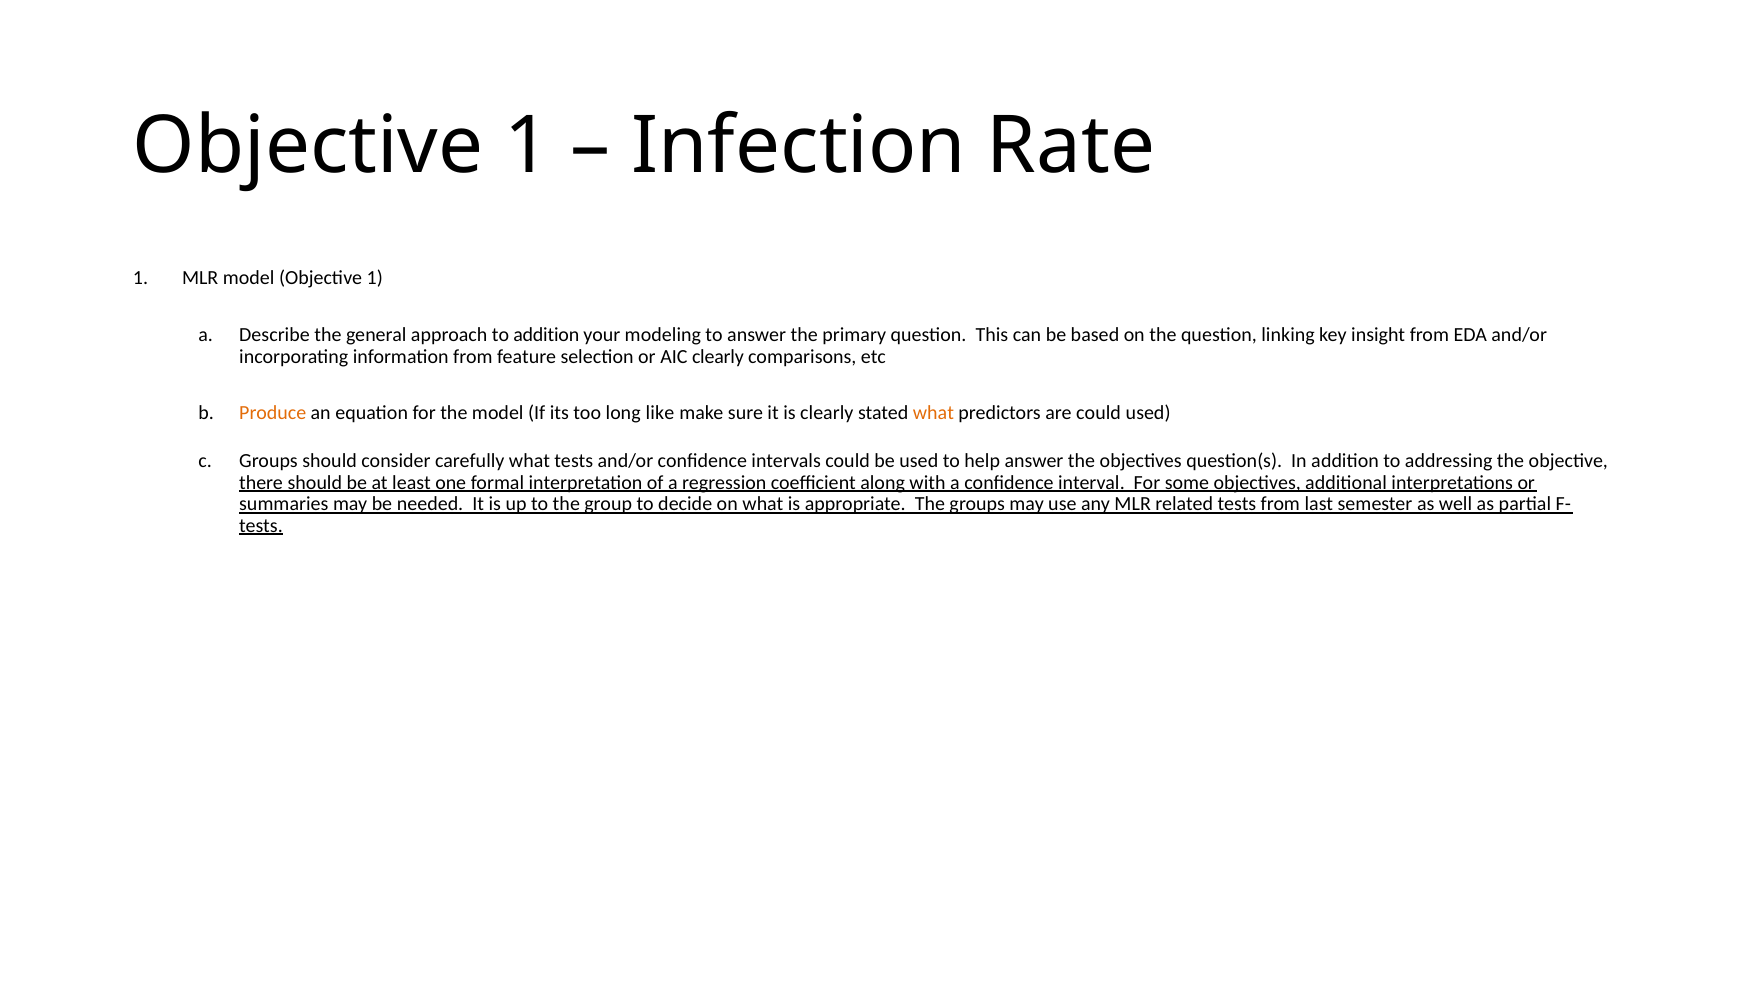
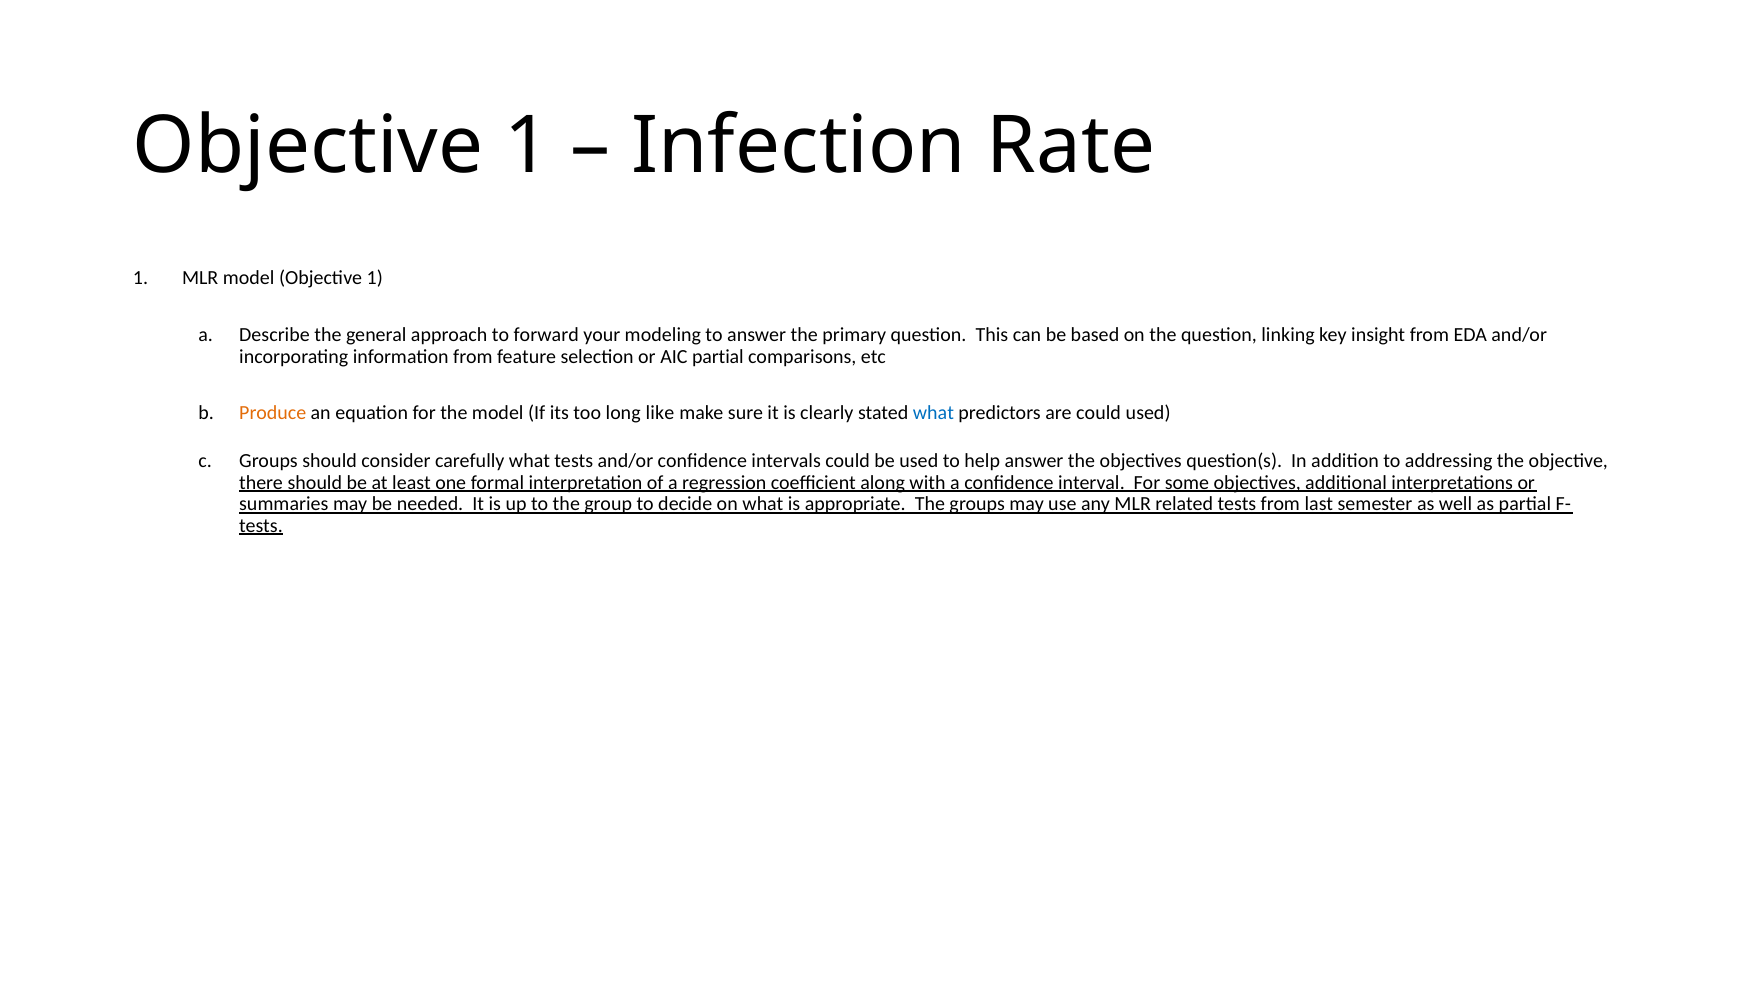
to addition: addition -> forward
AIC clearly: clearly -> partial
what at (933, 413) colour: orange -> blue
